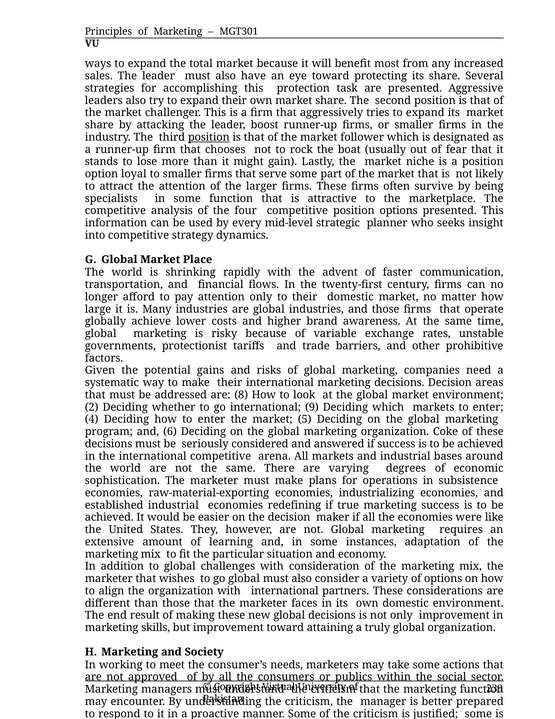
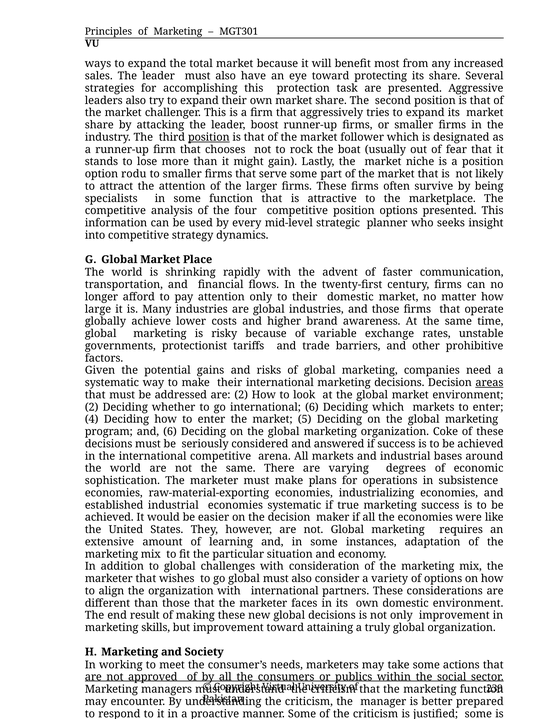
loyal: loyal -> rodu
areas underline: none -> present
are 8: 8 -> 2
international 9: 9 -> 6
economies redefining: redefining -> systematic
